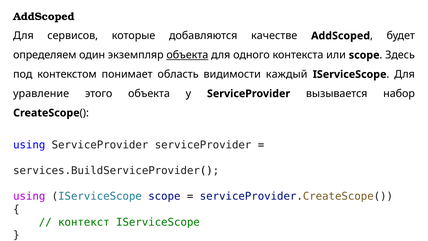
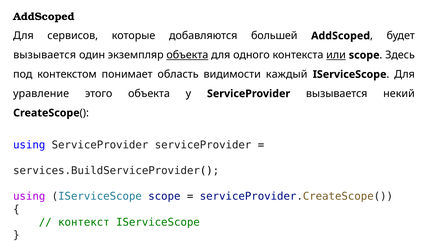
качестве: качестве -> большей
определяем at (45, 55): определяем -> вызывается
или underline: none -> present
набор: набор -> некий
